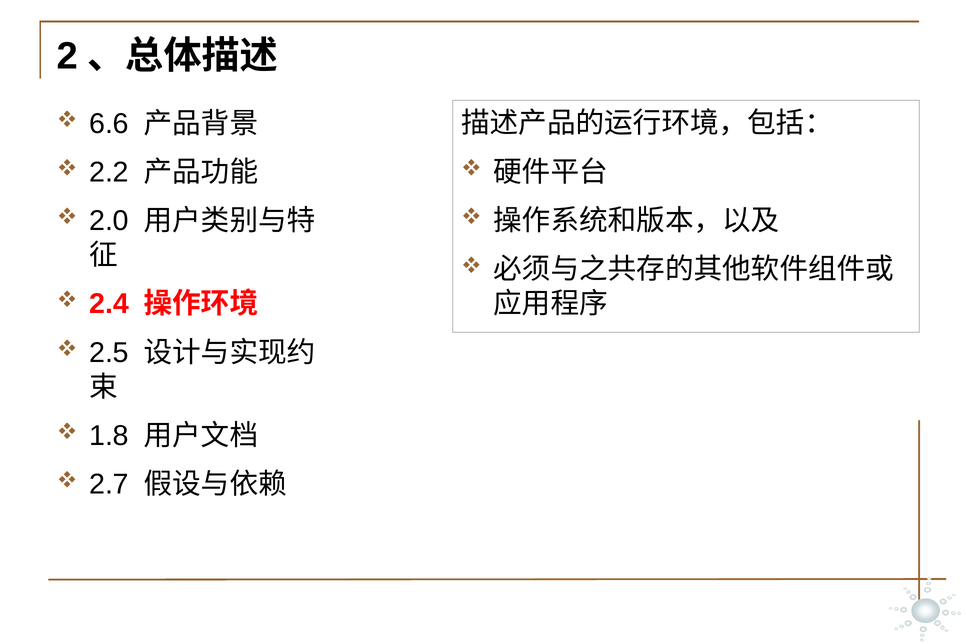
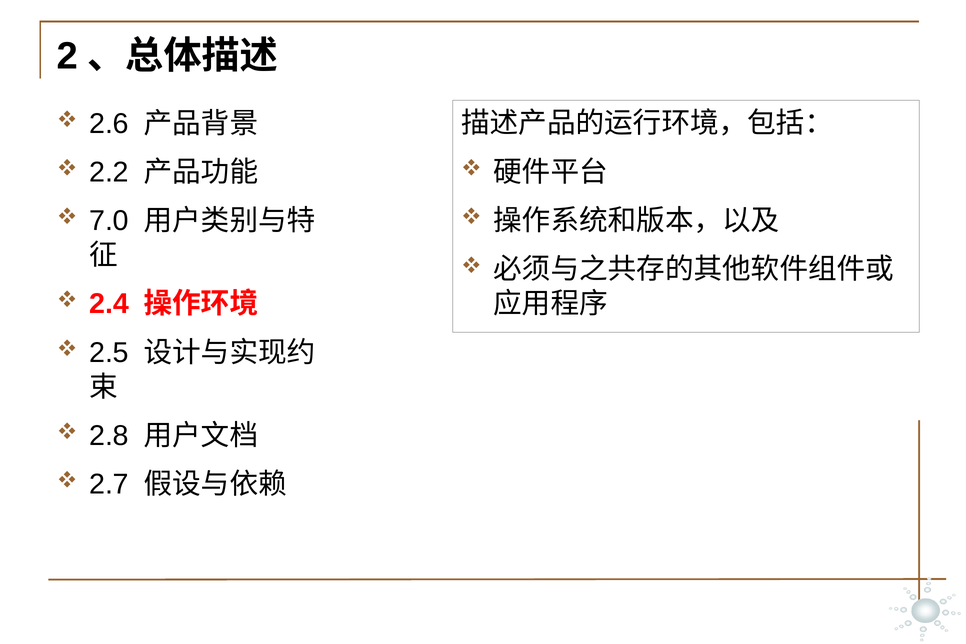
6.6: 6.6 -> 2.6
2.0: 2.0 -> 7.0
1.8: 1.8 -> 2.8
